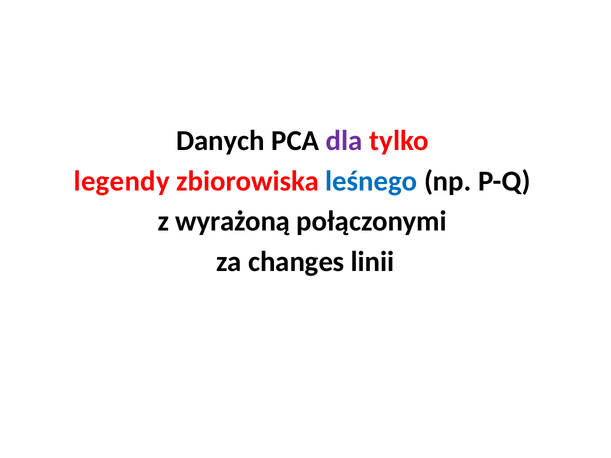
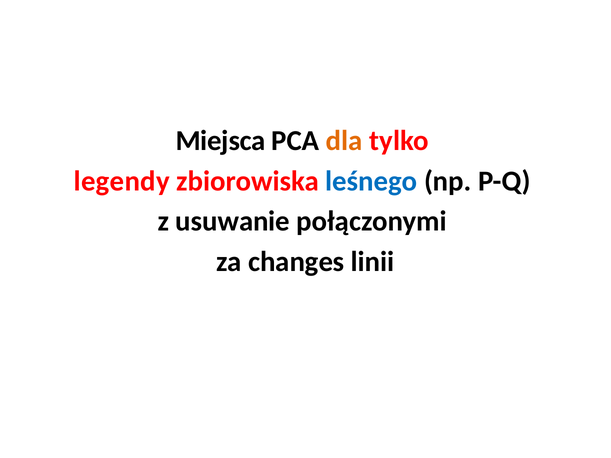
Danych: Danych -> Miejsca
dla colour: purple -> orange
wyrażoną: wyrażoną -> usuwanie
